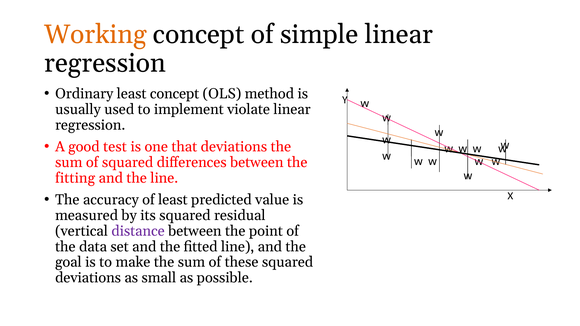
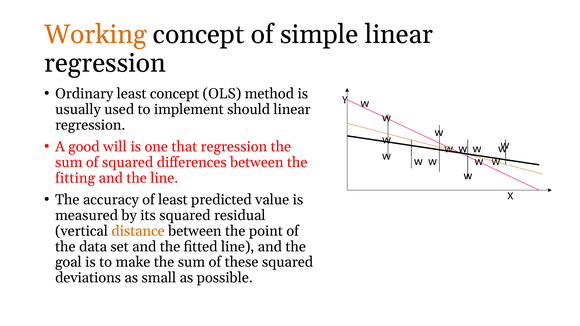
violate: violate -> should
test: test -> will
that deviations: deviations -> regression
distance colour: purple -> orange
